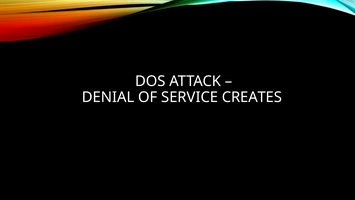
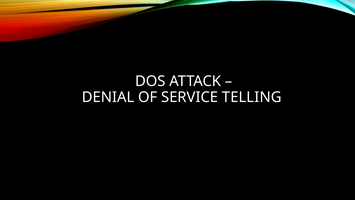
CREATES: CREATES -> TELLING
